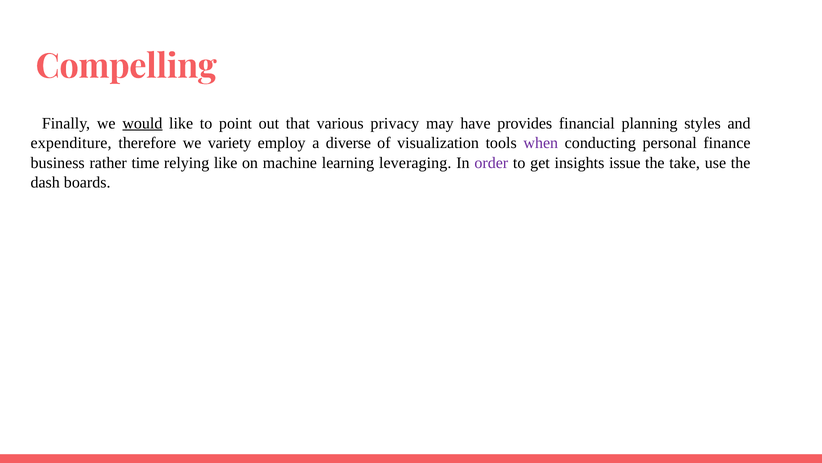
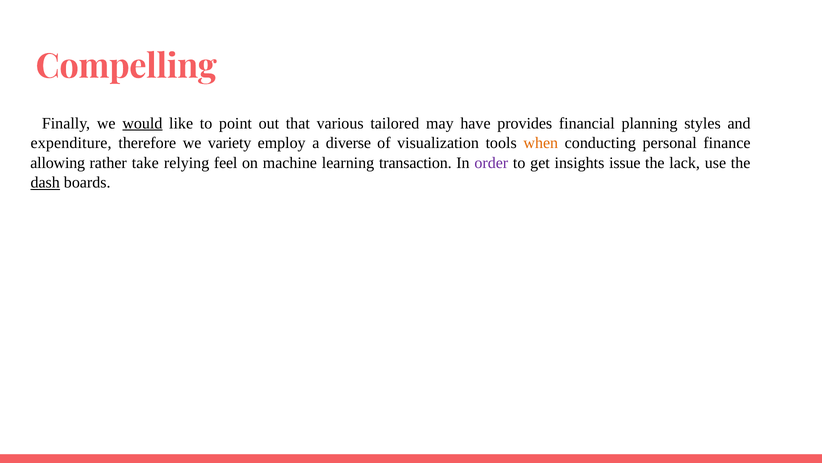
privacy: privacy -> tailored
when colour: purple -> orange
business: business -> allowing
time: time -> take
relying like: like -> feel
leveraging: leveraging -> transaction
take: take -> lack
dash underline: none -> present
